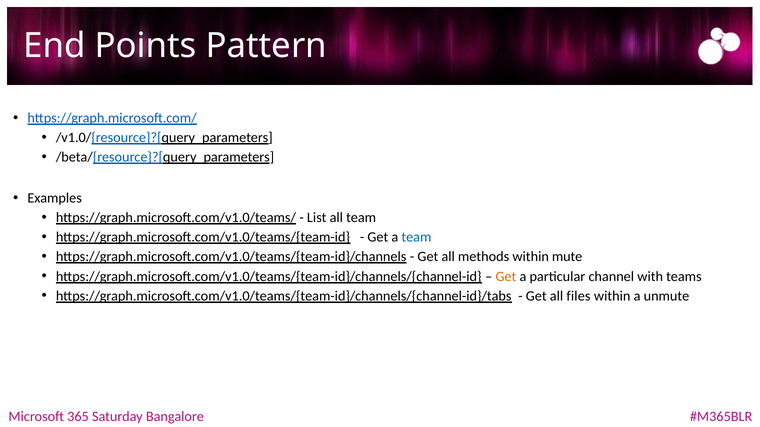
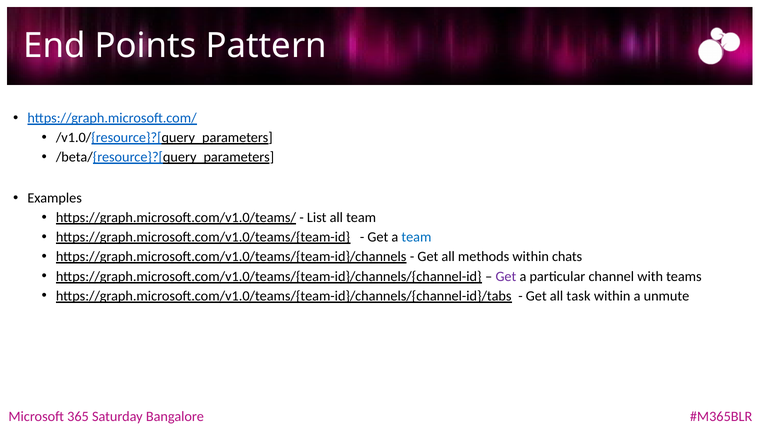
mute: mute -> chats
Get at (506, 277) colour: orange -> purple
files: files -> task
